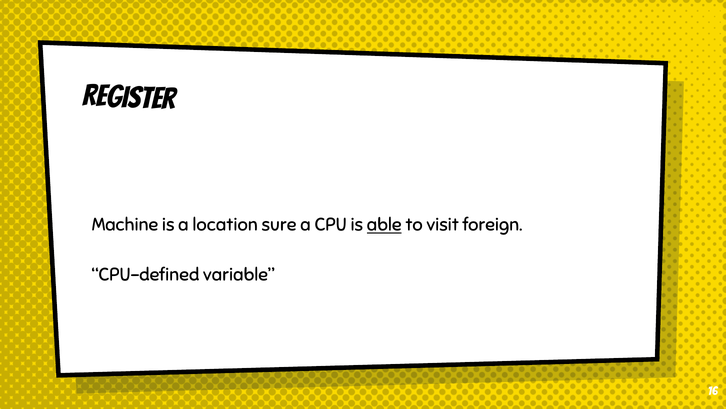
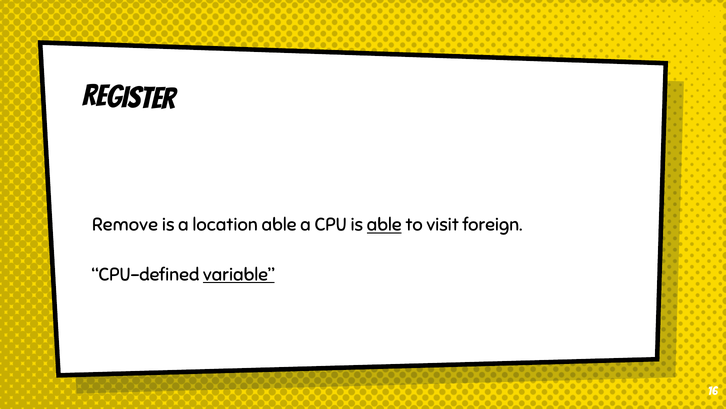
Machine: Machine -> Remove
location sure: sure -> able
variable underline: none -> present
